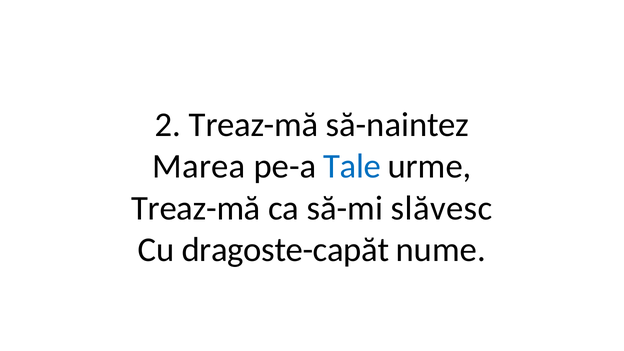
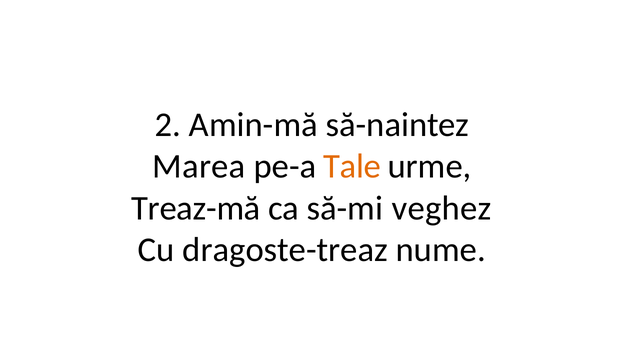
2 Treaz-mă: Treaz-mă -> Amin-mă
Tale colour: blue -> orange
slăvesc: slăvesc -> veghez
dragoste-capăt: dragoste-capăt -> dragoste-treaz
